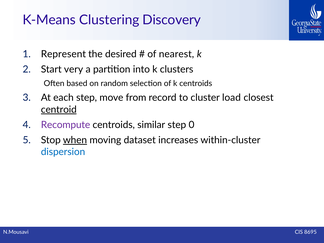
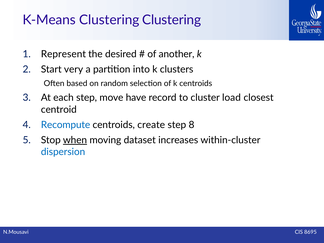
Clustering Discovery: Discovery -> Clustering
nearest: nearest -> another
from: from -> have
centroid underline: present -> none
Recompute colour: purple -> blue
similar: similar -> create
0: 0 -> 8
